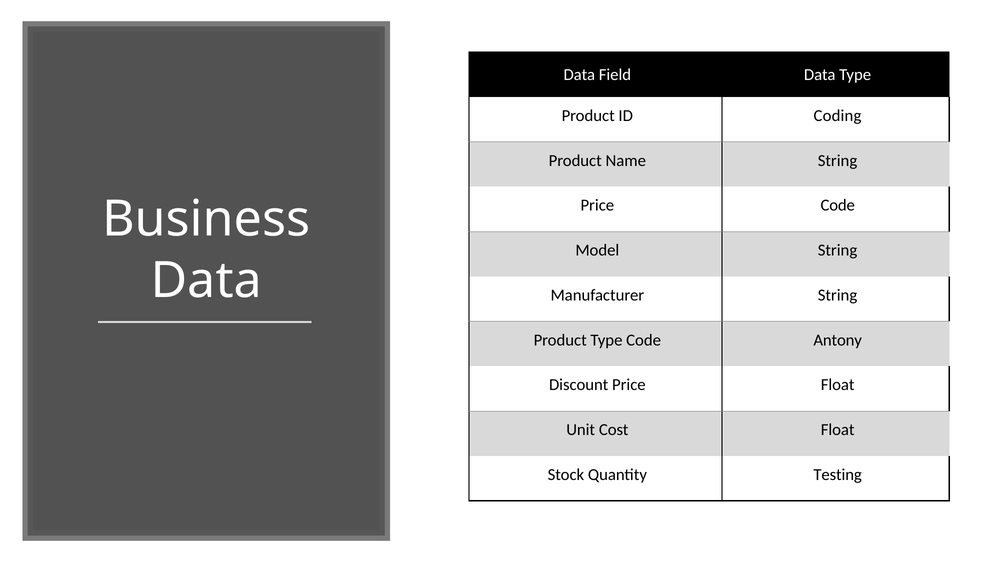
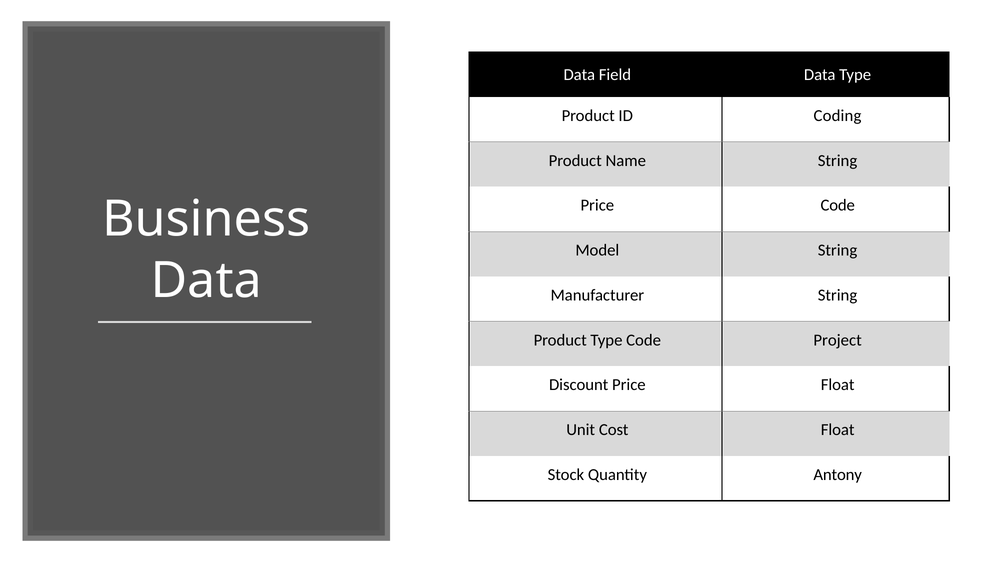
Antony: Antony -> Project
Testing: Testing -> Antony
